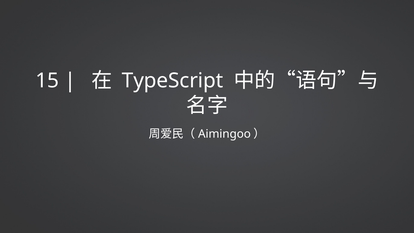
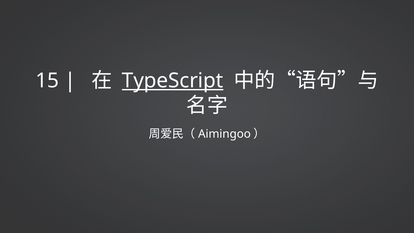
TypeScript underline: none -> present
